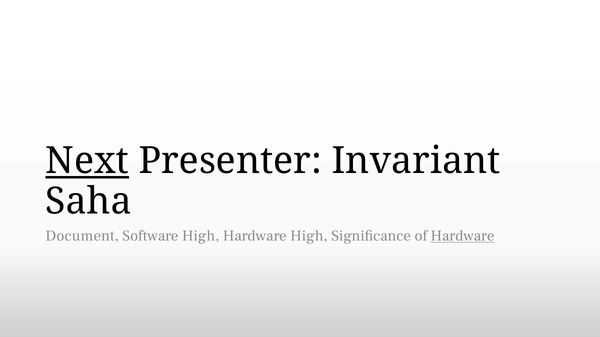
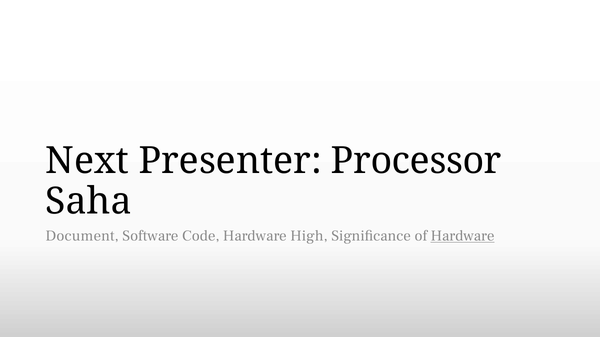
Next underline: present -> none
Invariant: Invariant -> Processor
Software High: High -> Code
